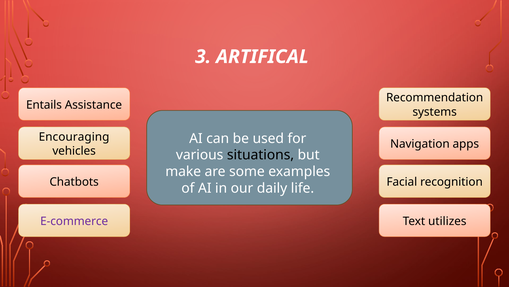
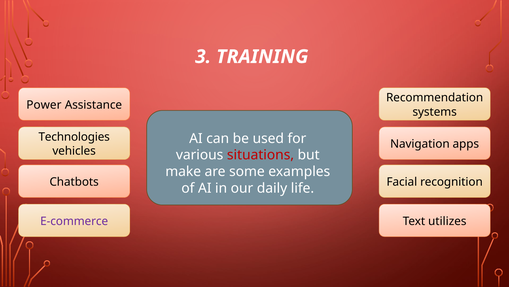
ARTIFICAL: ARTIFICAL -> TRAINING
Entails: Entails -> Power
Encouraging: Encouraging -> Technologies
situations colour: black -> red
